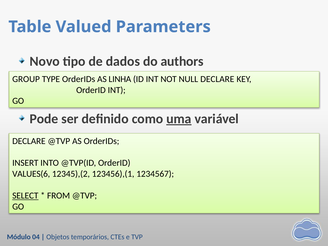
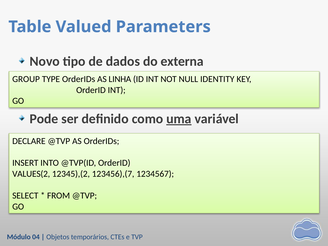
authors: authors -> externa
NULL DECLARE: DECLARE -> IDENTITY
VALUES(6: VALUES(6 -> VALUES(2
123456),(1: 123456),(1 -> 123456),(7
SELECT underline: present -> none
